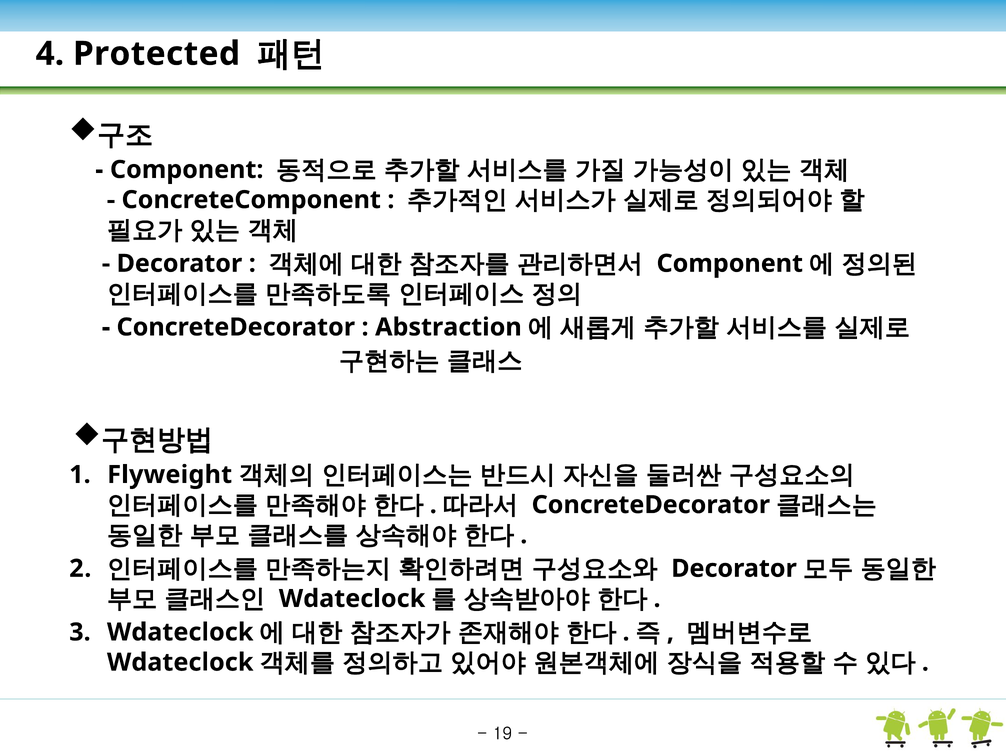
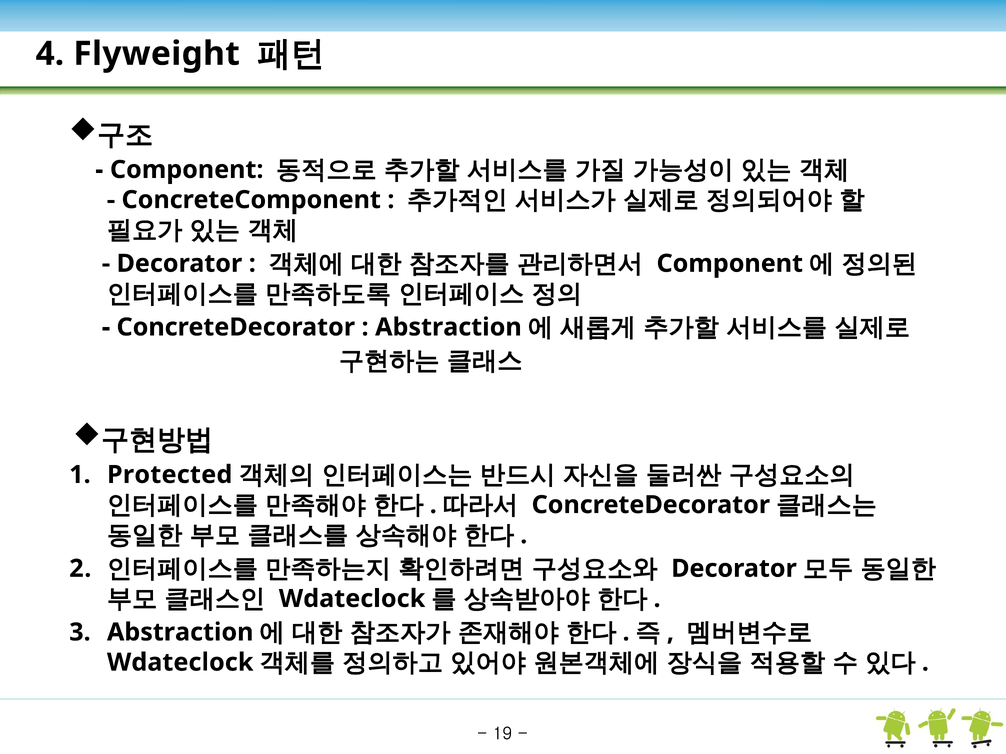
Protected: Protected -> Flyweight
Flyweight: Flyweight -> Protected
Wdateclock at (180, 633): Wdateclock -> Abstraction
